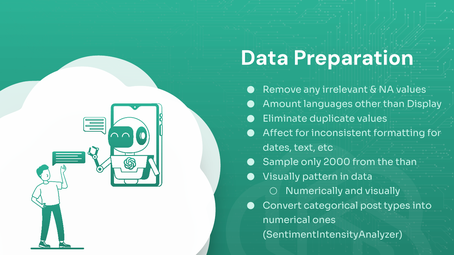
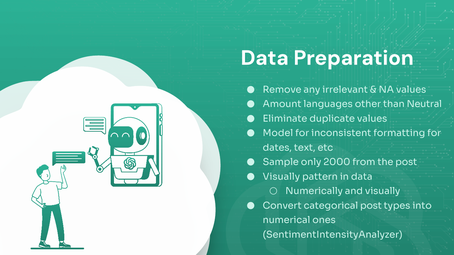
Display: Display -> Neutral
Affect: Affect -> Model
the than: than -> post
